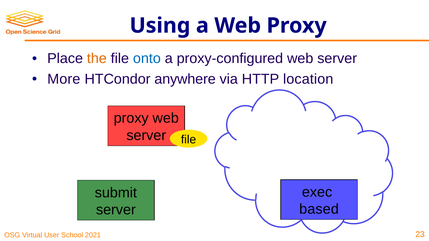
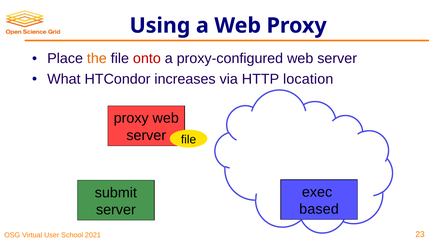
onto colour: blue -> red
More: More -> What
anywhere: anywhere -> increases
